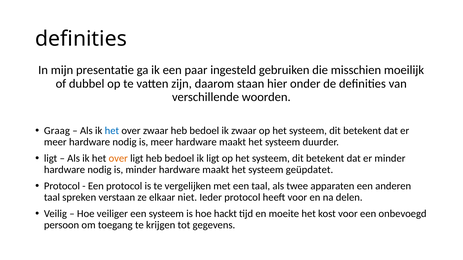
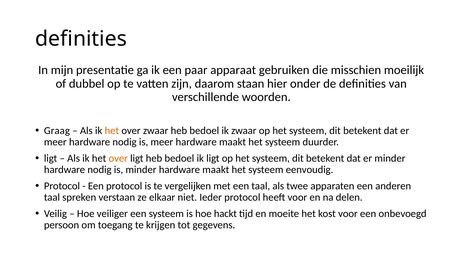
ingesteld: ingesteld -> apparaat
het at (112, 131) colour: blue -> orange
geüpdatet: geüpdatet -> eenvoudig
